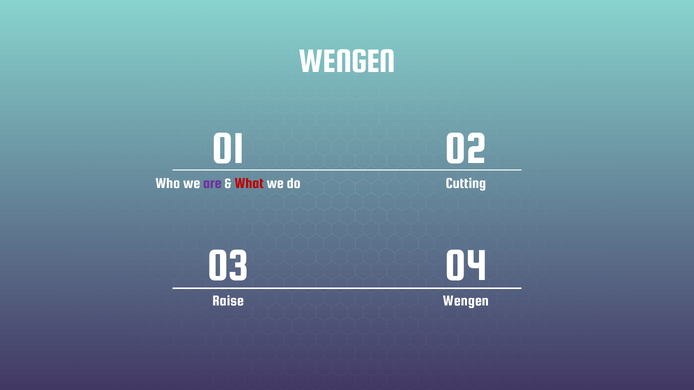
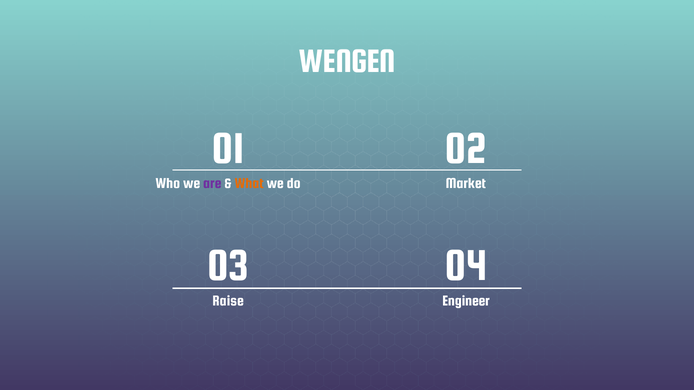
What colour: red -> orange
Cutting: Cutting -> Market
Wengen at (466, 301): Wengen -> Engineer
